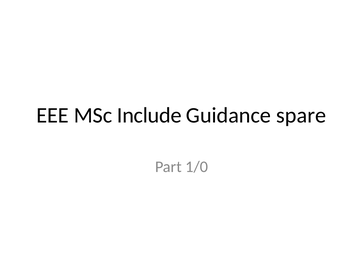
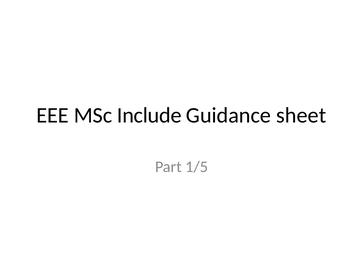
spare: spare -> sheet
1/0: 1/0 -> 1/5
